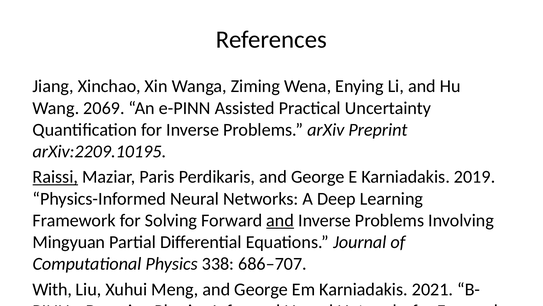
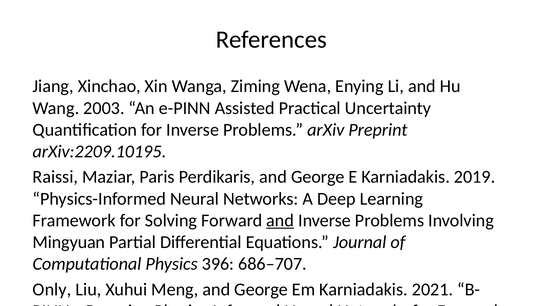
2069: 2069 -> 2003
Raissi underline: present -> none
338: 338 -> 396
With at (52, 289): With -> Only
